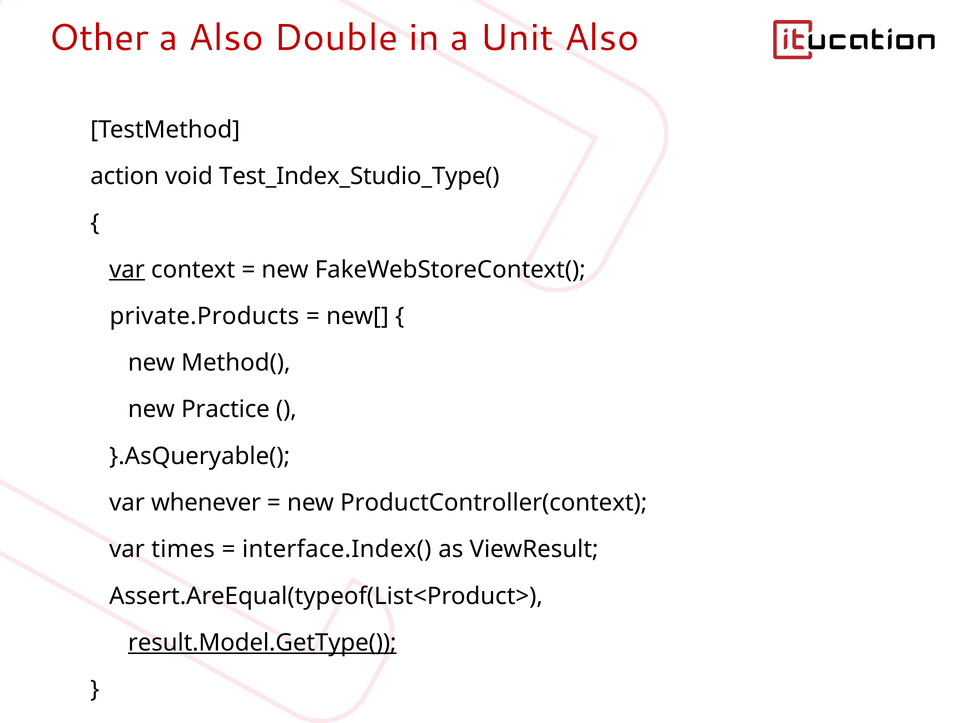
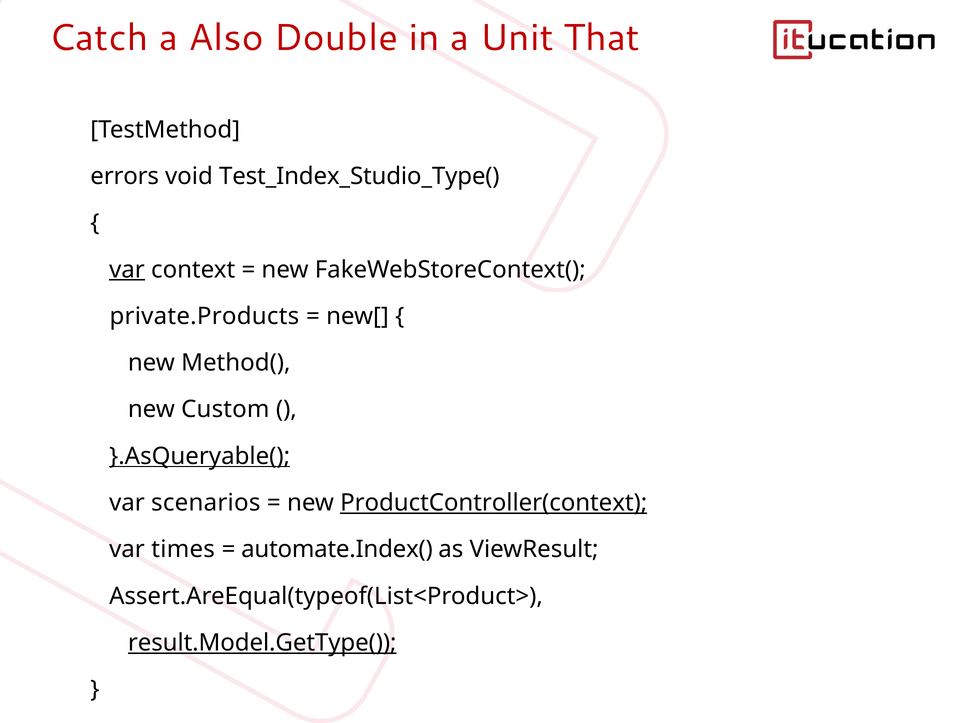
Other: Other -> Catch
Unit Also: Also -> That
action: action -> errors
Practice: Practice -> Custom
}.AsQueryable( underline: none -> present
whenever: whenever -> scenarios
ProductController(context underline: none -> present
interface.Index(: interface.Index( -> automate.Index(
